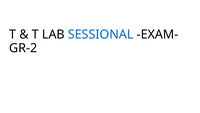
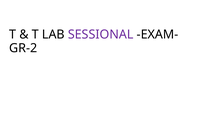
SESSIONAL colour: blue -> purple
